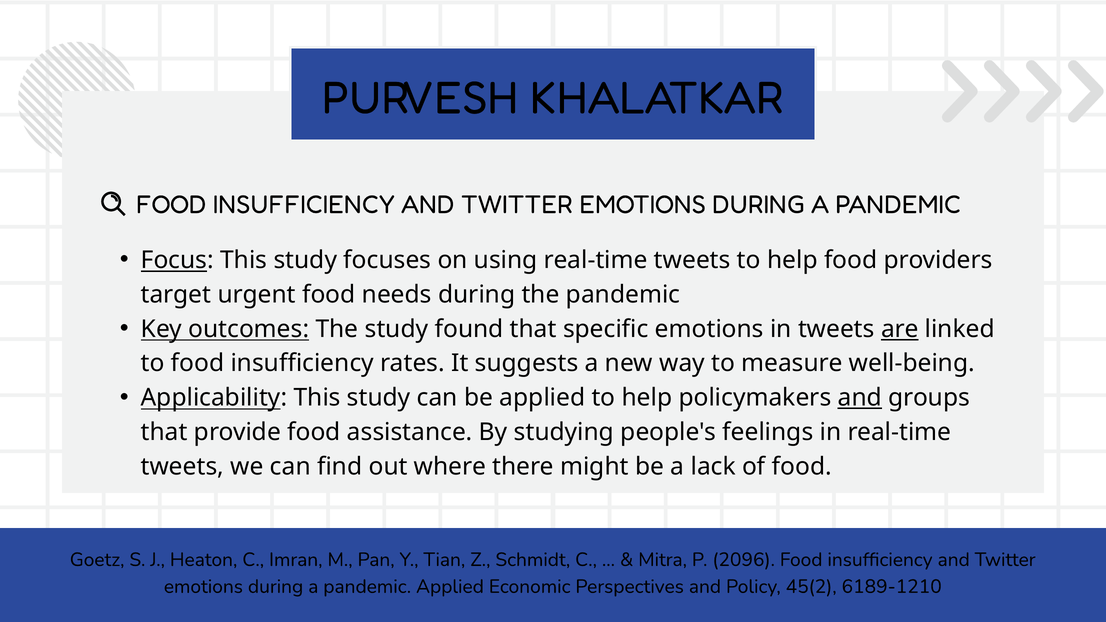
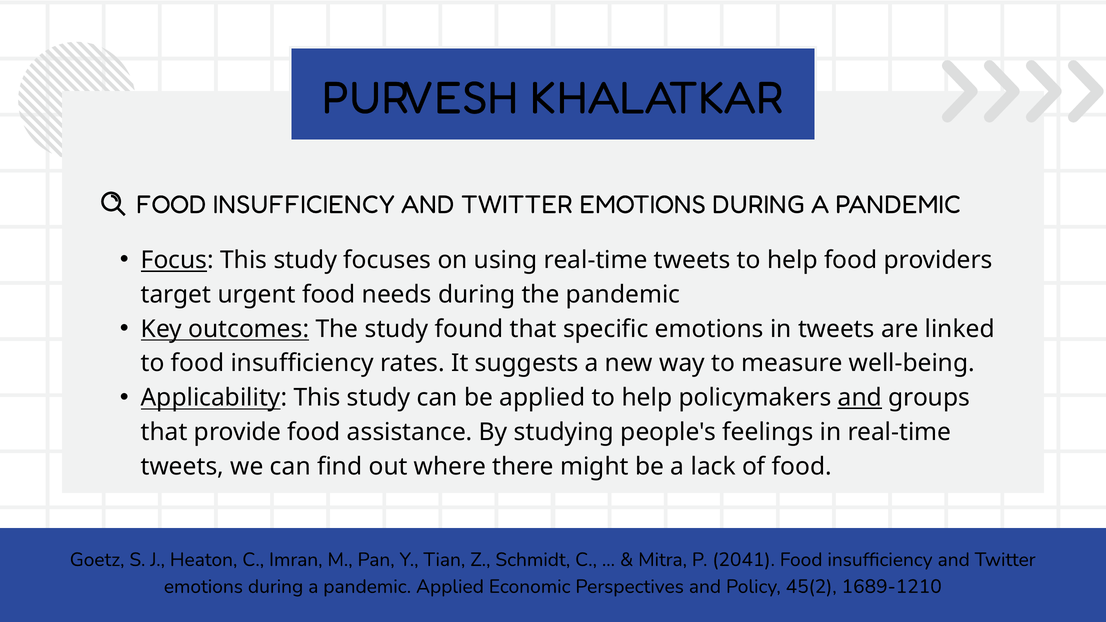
are underline: present -> none
2096: 2096 -> 2041
6189-1210: 6189-1210 -> 1689-1210
